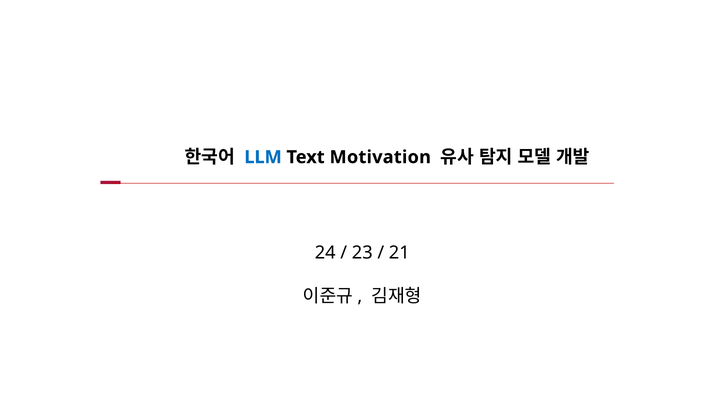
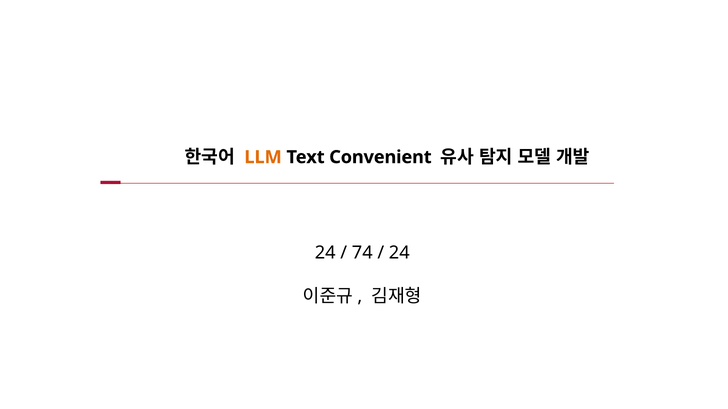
LLM colour: blue -> orange
Motivation: Motivation -> Convenient
23: 23 -> 74
21 at (399, 253): 21 -> 24
